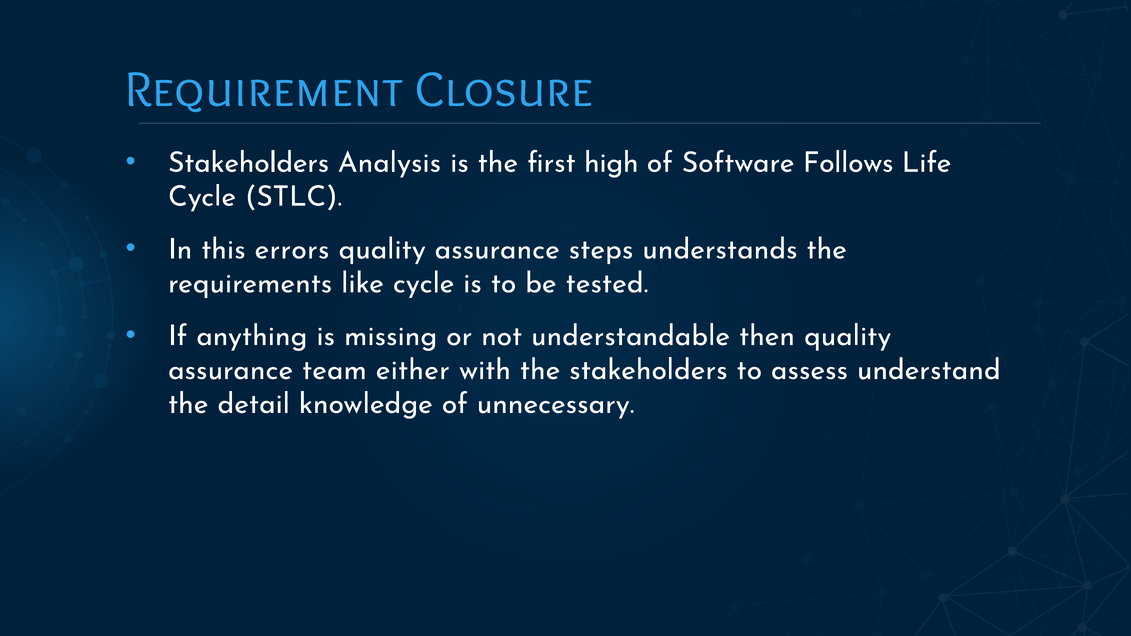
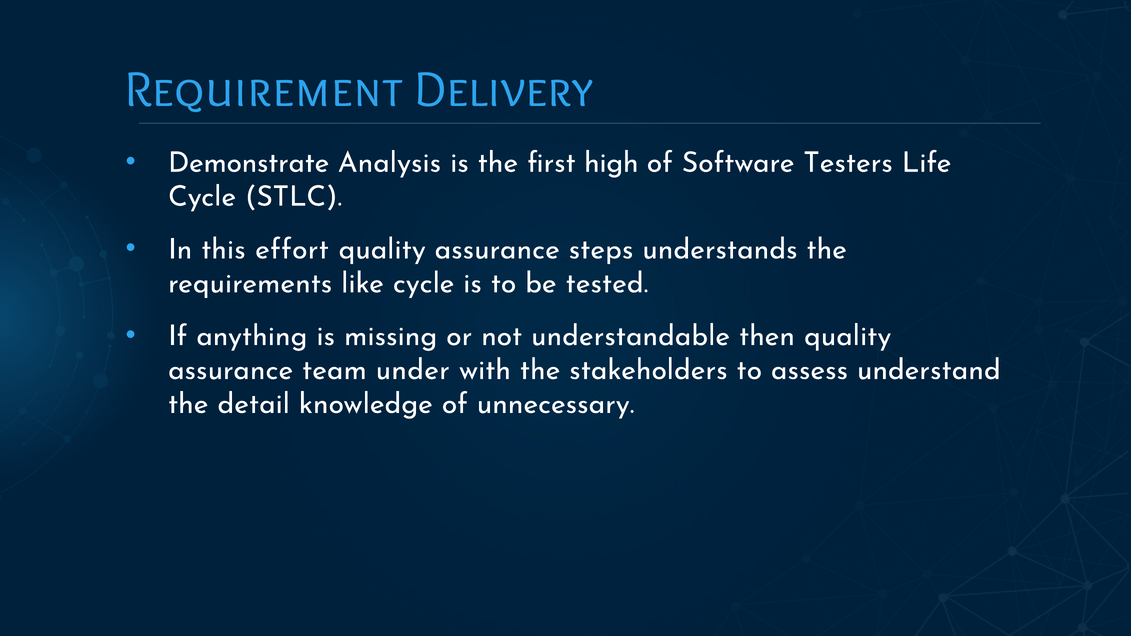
Closure: Closure -> Delivery
Stakeholders at (249, 163): Stakeholders -> Demonstrate
Follows: Follows -> Testers
errors: errors -> effort
either: either -> under
